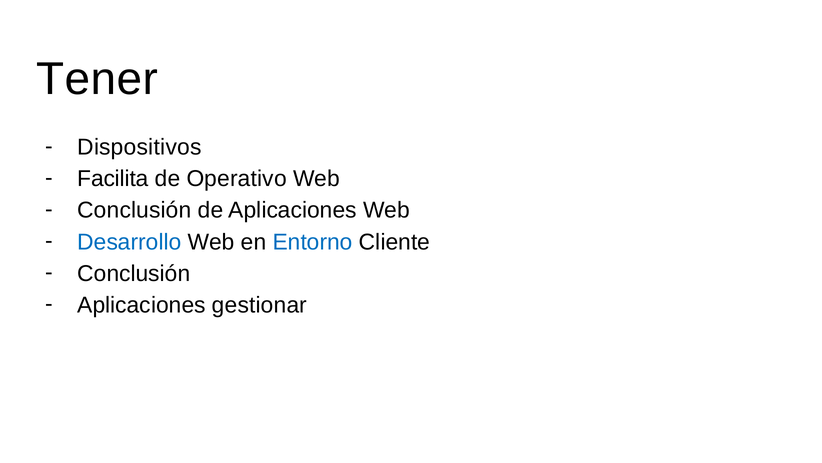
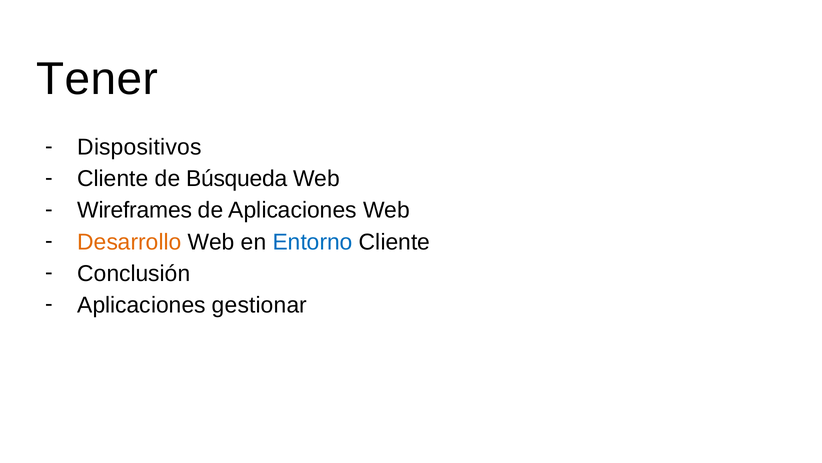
Facilita at (113, 179): Facilita -> Cliente
Operativo: Operativo -> Búsqueda
Conclusión at (134, 210): Conclusión -> Wireframes
Desarrollo colour: blue -> orange
